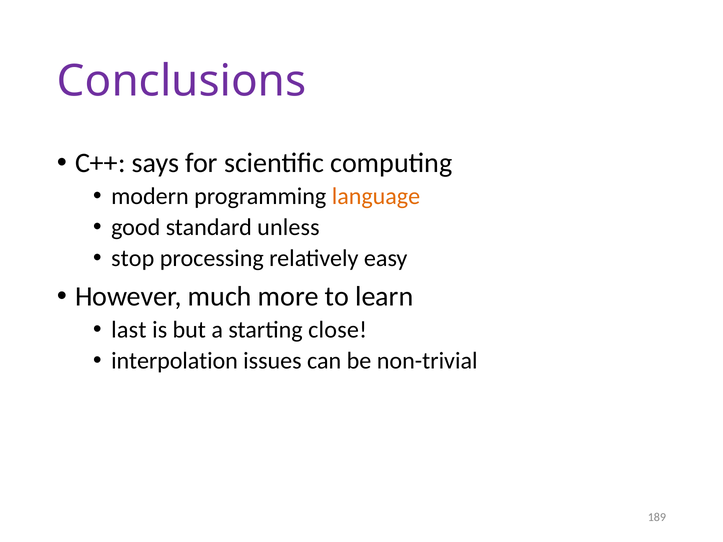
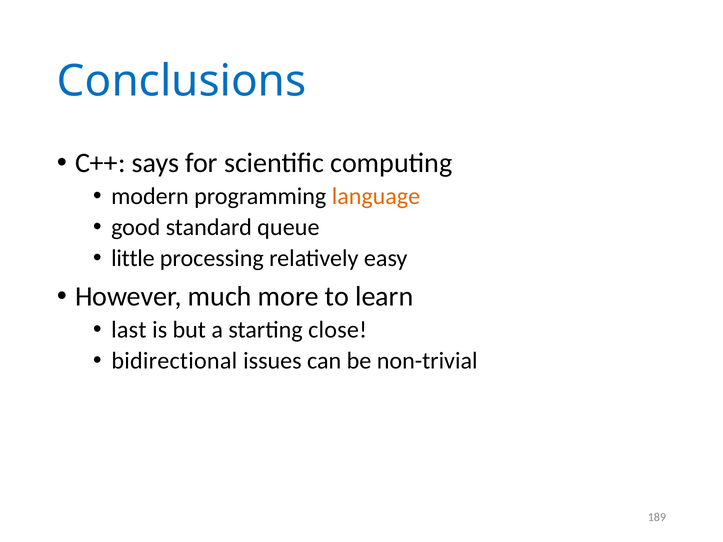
Conclusions colour: purple -> blue
unless: unless -> queue
stop: stop -> little
interpolation: interpolation -> bidirectional
